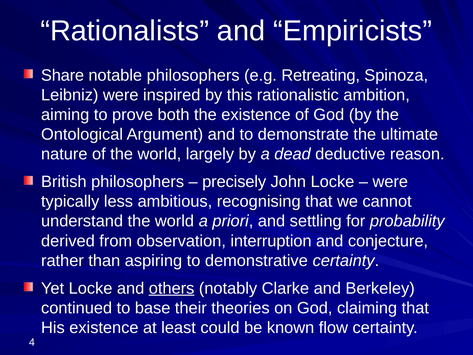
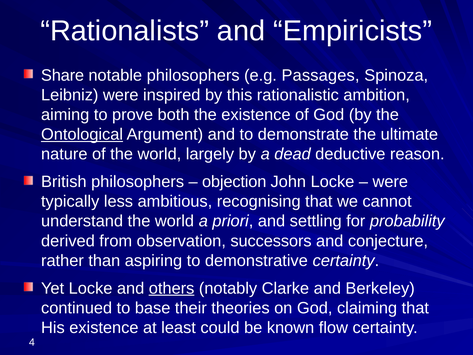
Retreating: Retreating -> Passages
Ontological underline: none -> present
precisely: precisely -> objection
interruption: interruption -> successors
